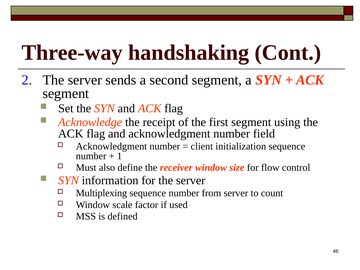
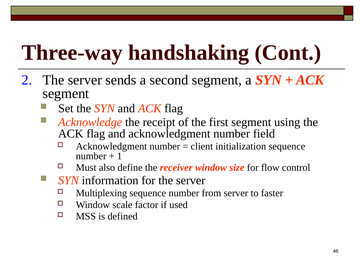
count: count -> faster
